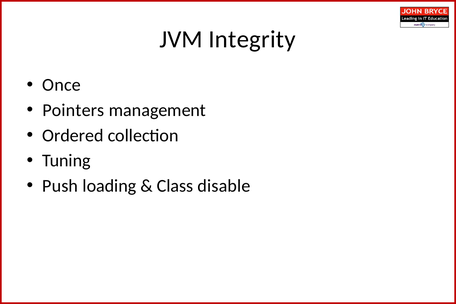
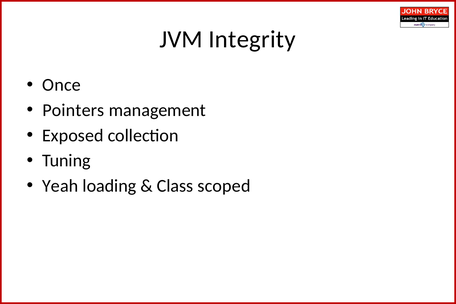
Ordered: Ordered -> Exposed
Push: Push -> Yeah
disable: disable -> scoped
